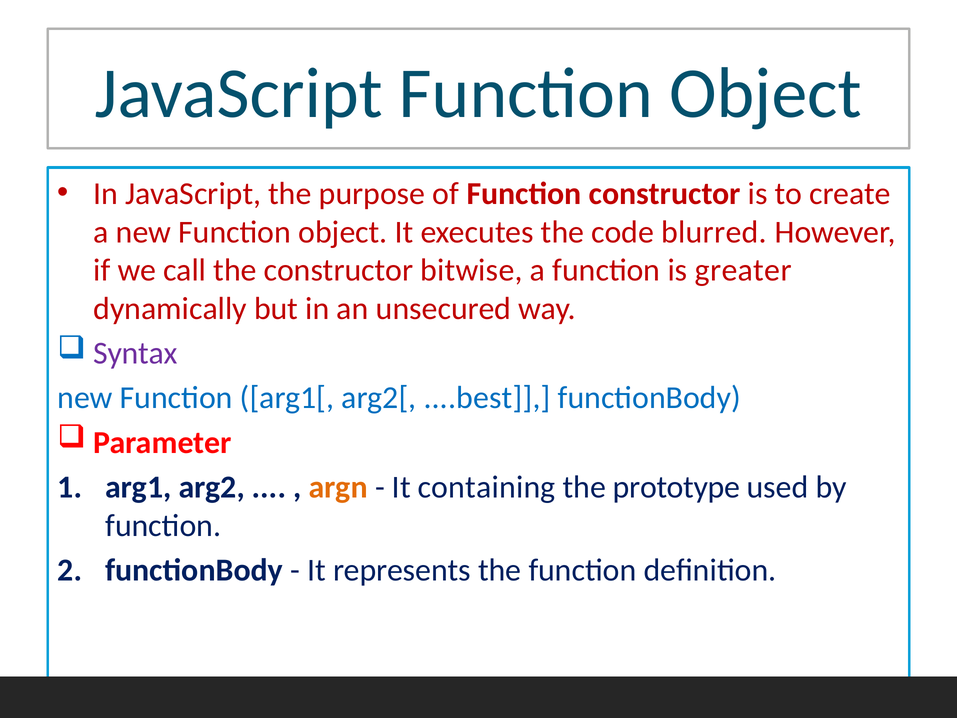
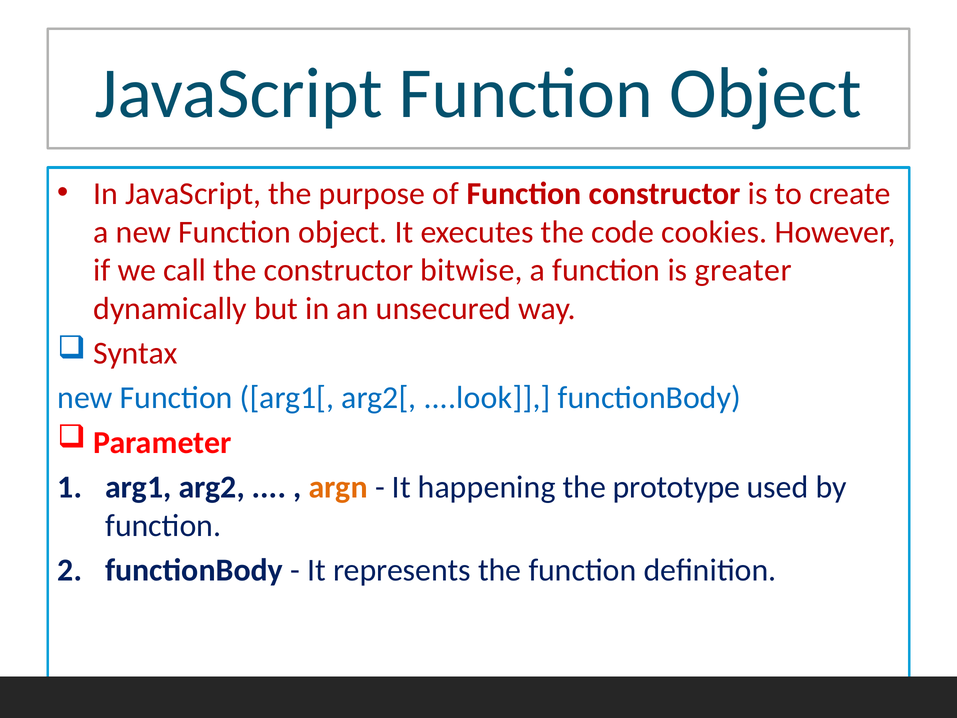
blurred: blurred -> cookies
Syntax colour: purple -> red
....best: ....best -> ....look
containing: containing -> happening
